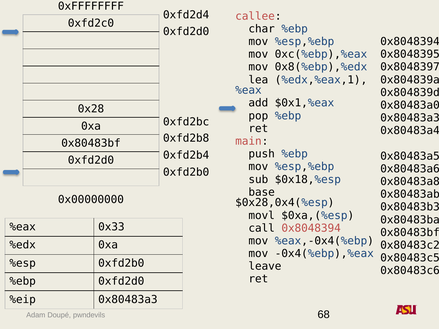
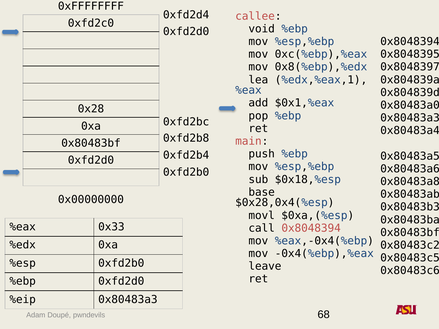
char: char -> void
